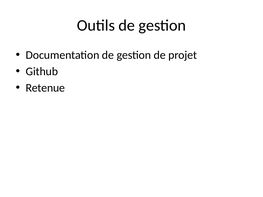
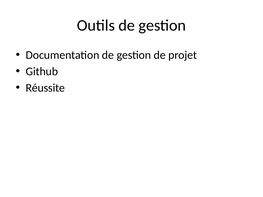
Retenue: Retenue -> Réussite
